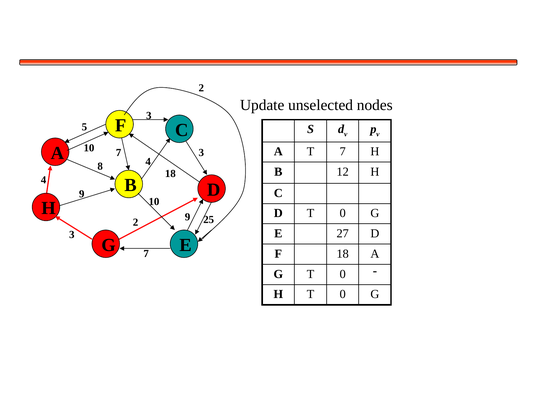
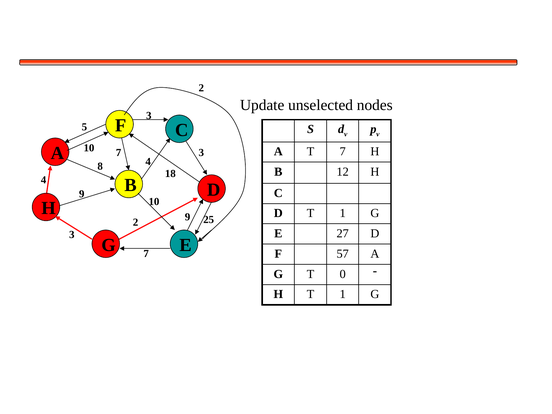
D T 0: 0 -> 1
F 18: 18 -> 57
H T 0: 0 -> 1
